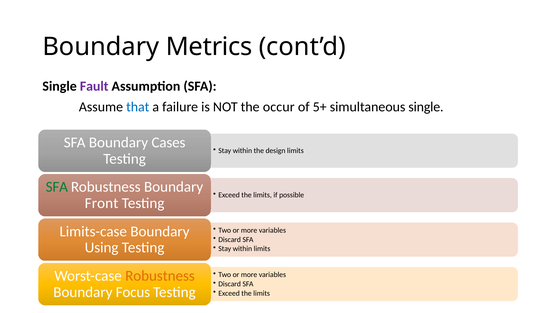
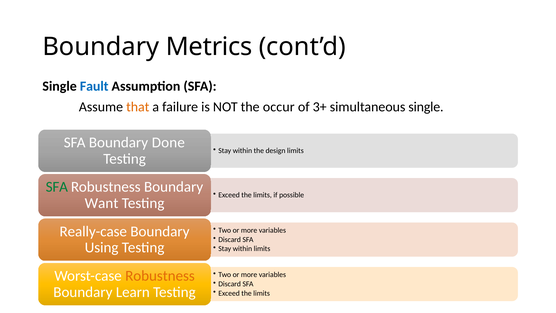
Fault colour: purple -> blue
that colour: blue -> orange
5+: 5+ -> 3+
Cases: Cases -> Done
Front: Front -> Want
Limits-case: Limits-case -> Really-case
Focus: Focus -> Learn
